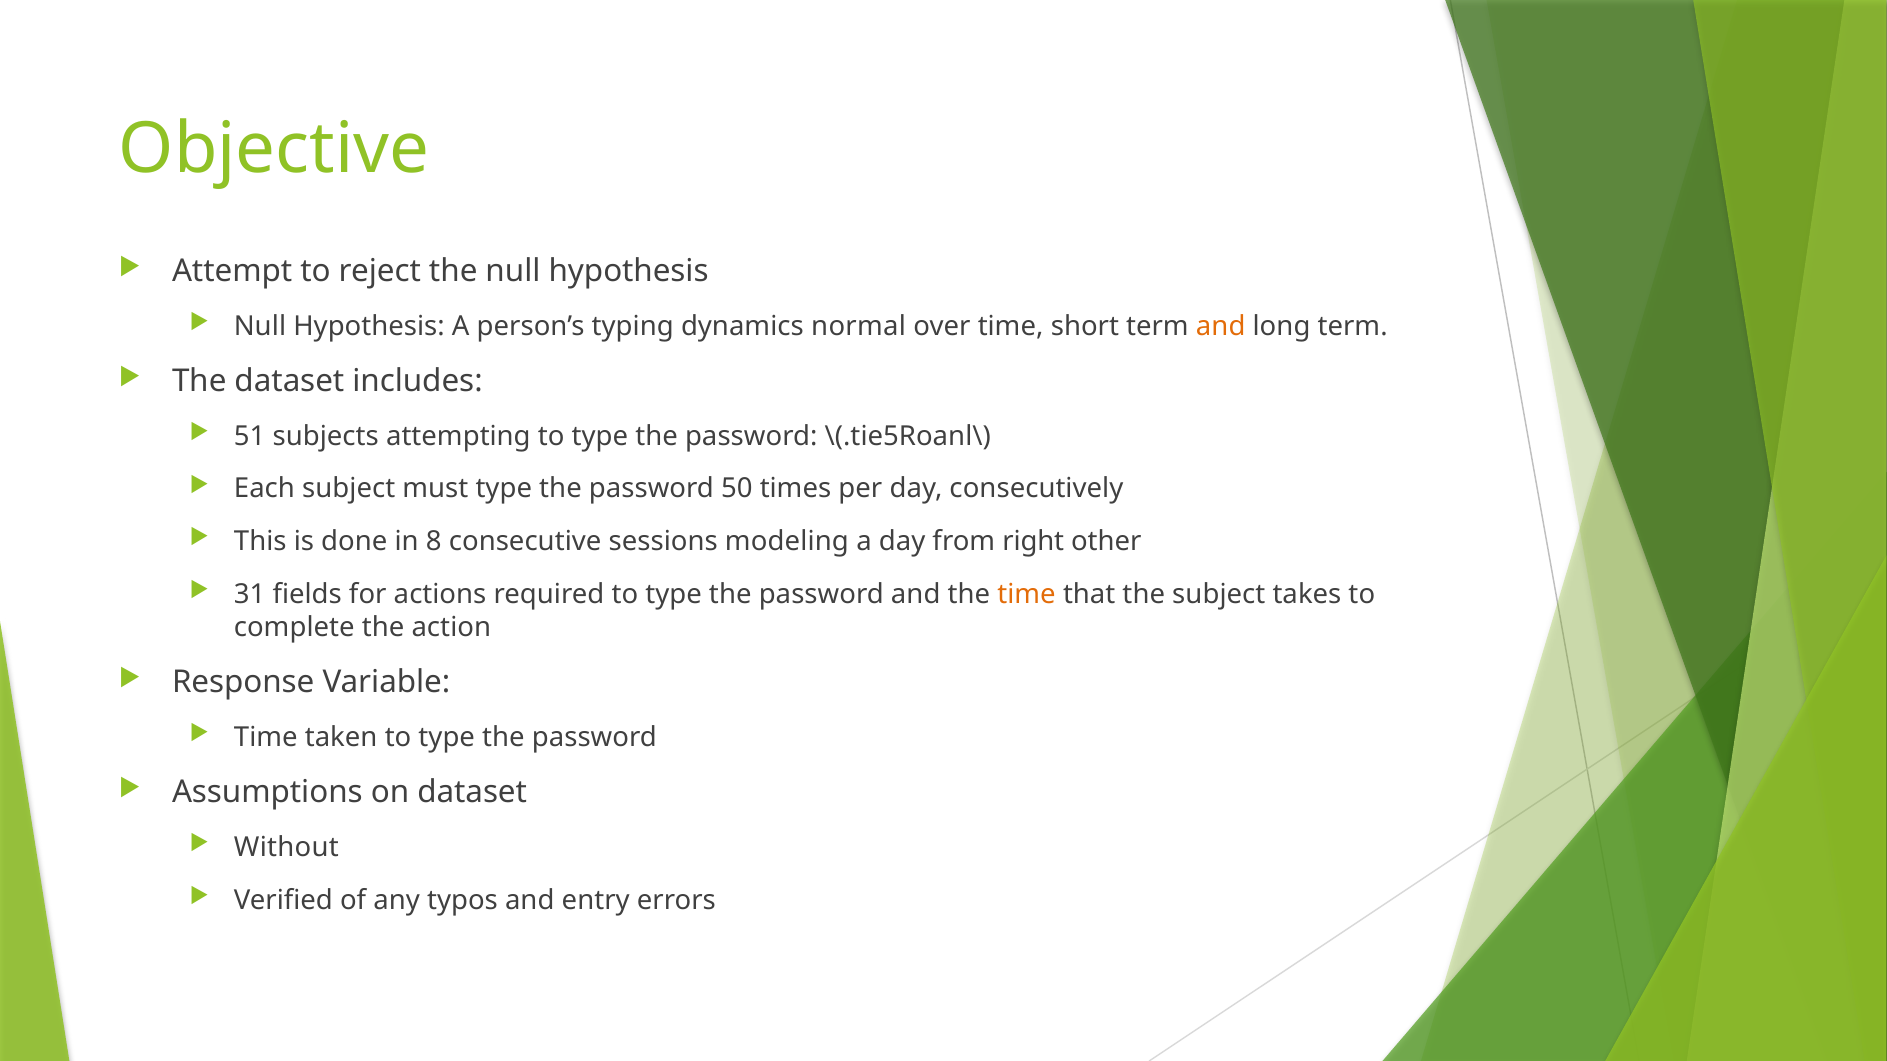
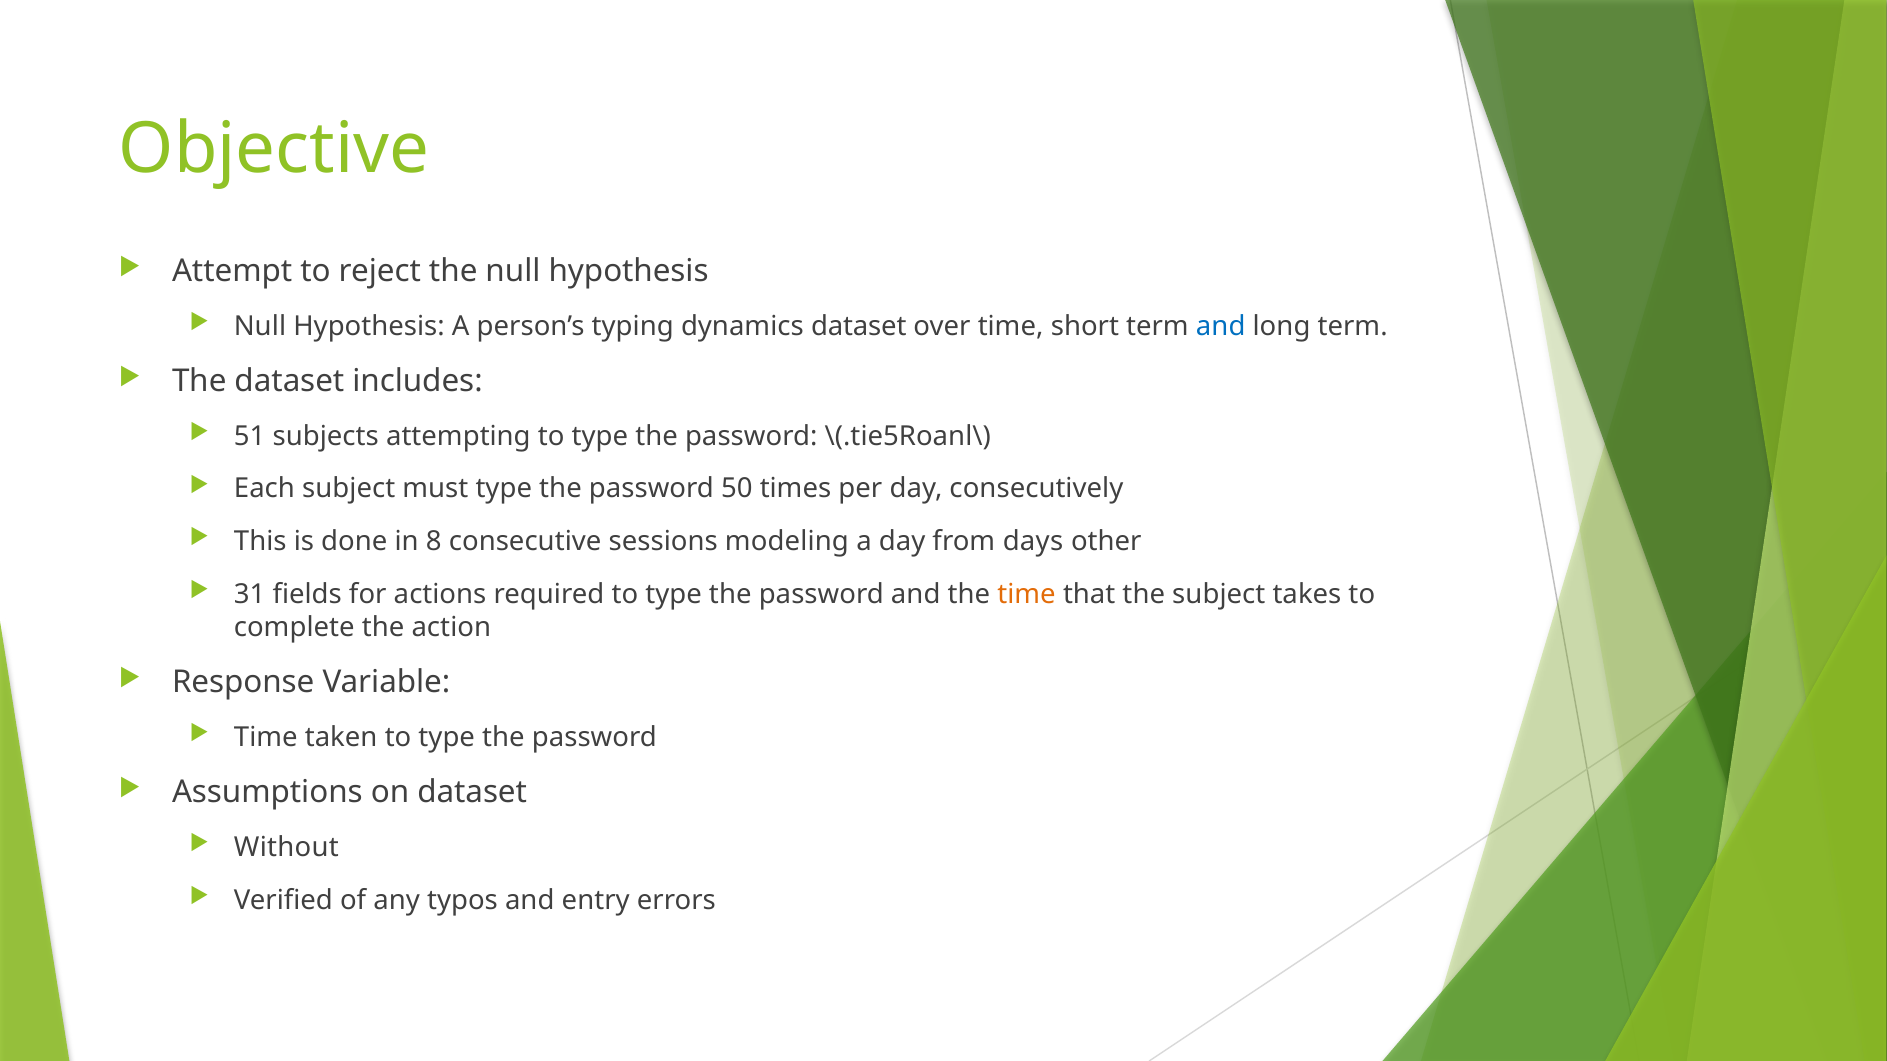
dynamics normal: normal -> dataset
and at (1221, 326) colour: orange -> blue
right: right -> days
